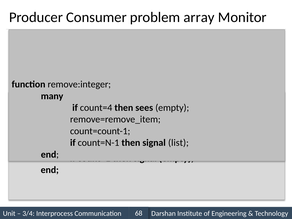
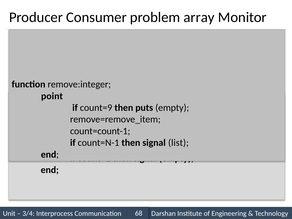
many: many -> point
count=4: count=4 -> count=9
sees: sees -> puts
